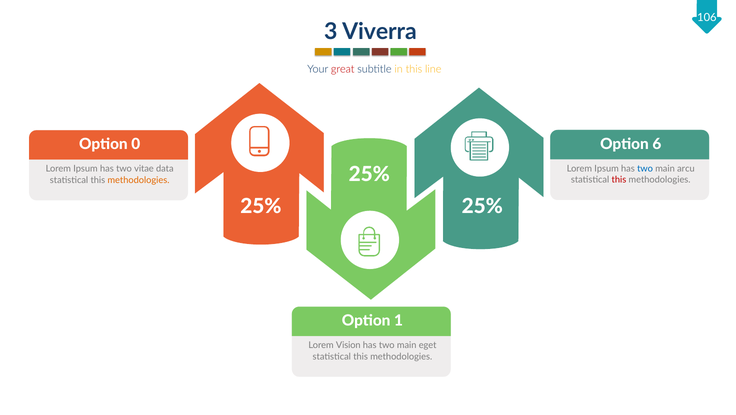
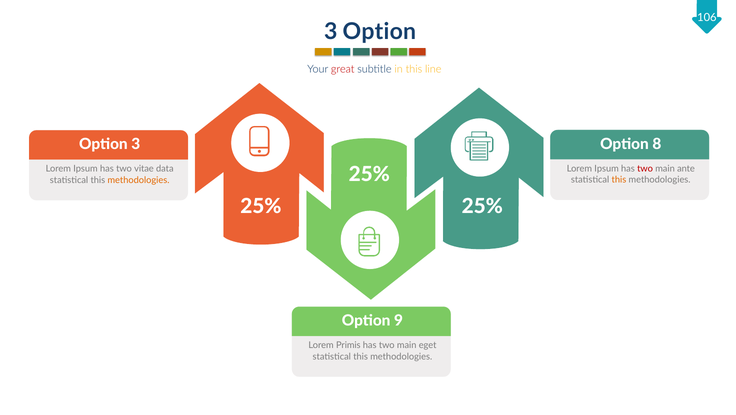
3 Viverra: Viverra -> Option
6: 6 -> 8
Option 0: 0 -> 3
two at (645, 169) colour: blue -> red
arcu: arcu -> ante
this at (619, 180) colour: red -> orange
1: 1 -> 9
Vision: Vision -> Primis
